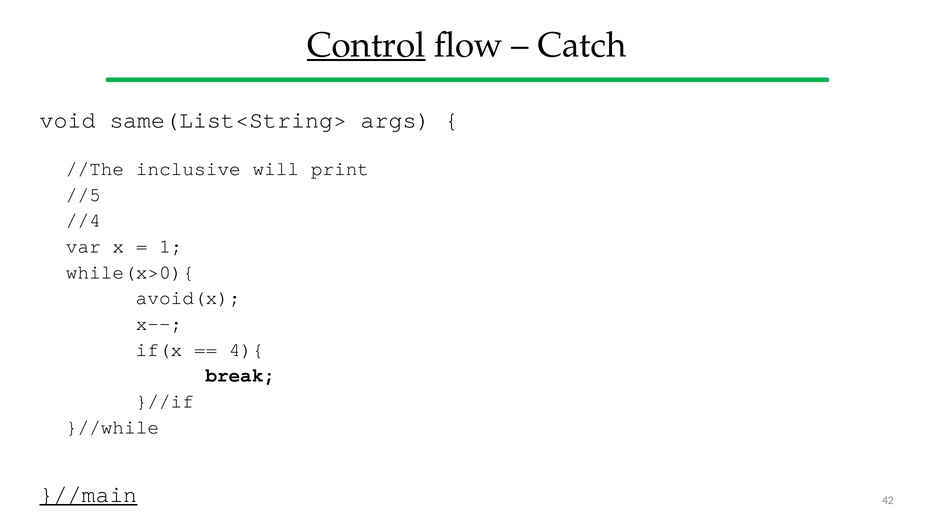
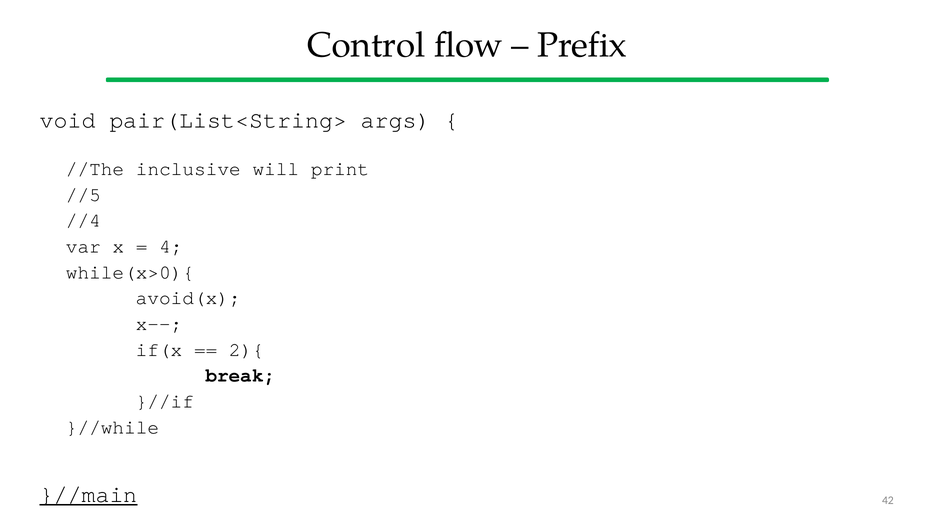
Control underline: present -> none
Catch: Catch -> Prefix
same(List<String>: same(List<String> -> pair(List<String>
1: 1 -> 4
4){: 4){ -> 2){
